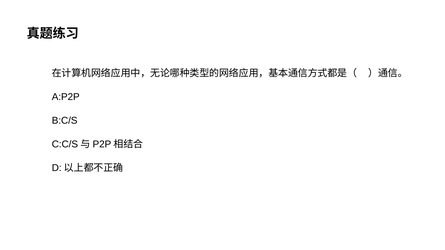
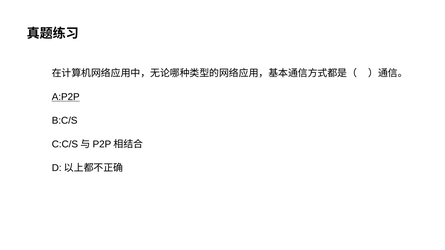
A:P2P underline: none -> present
